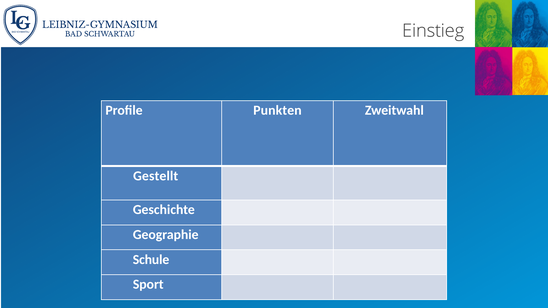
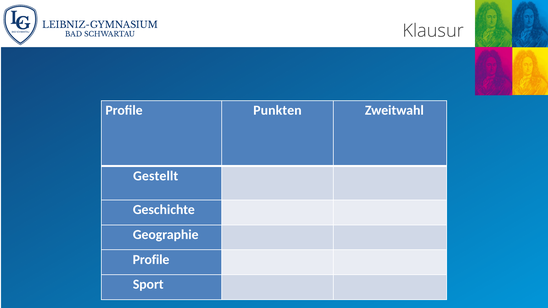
Einstieg: Einstieg -> Klausur
Schule at (151, 260): Schule -> Profile
